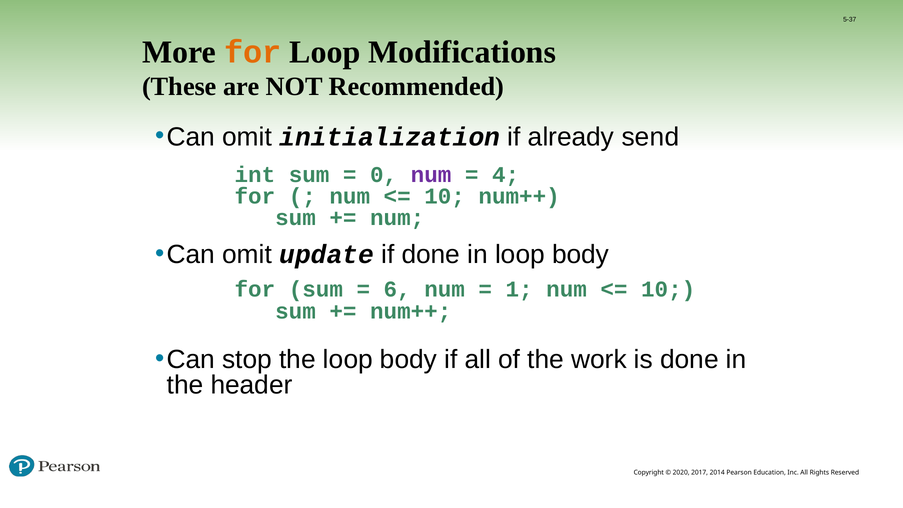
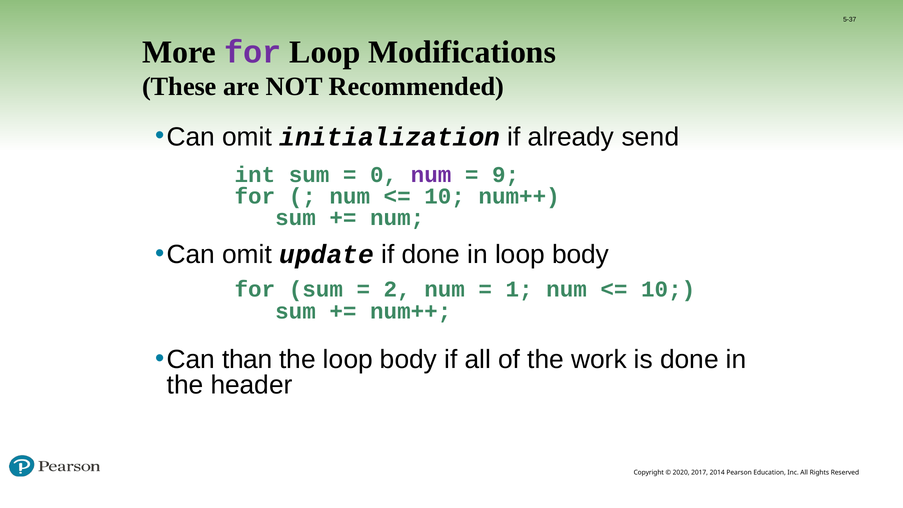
for at (253, 52) colour: orange -> purple
4: 4 -> 9
6: 6 -> 2
stop: stop -> than
